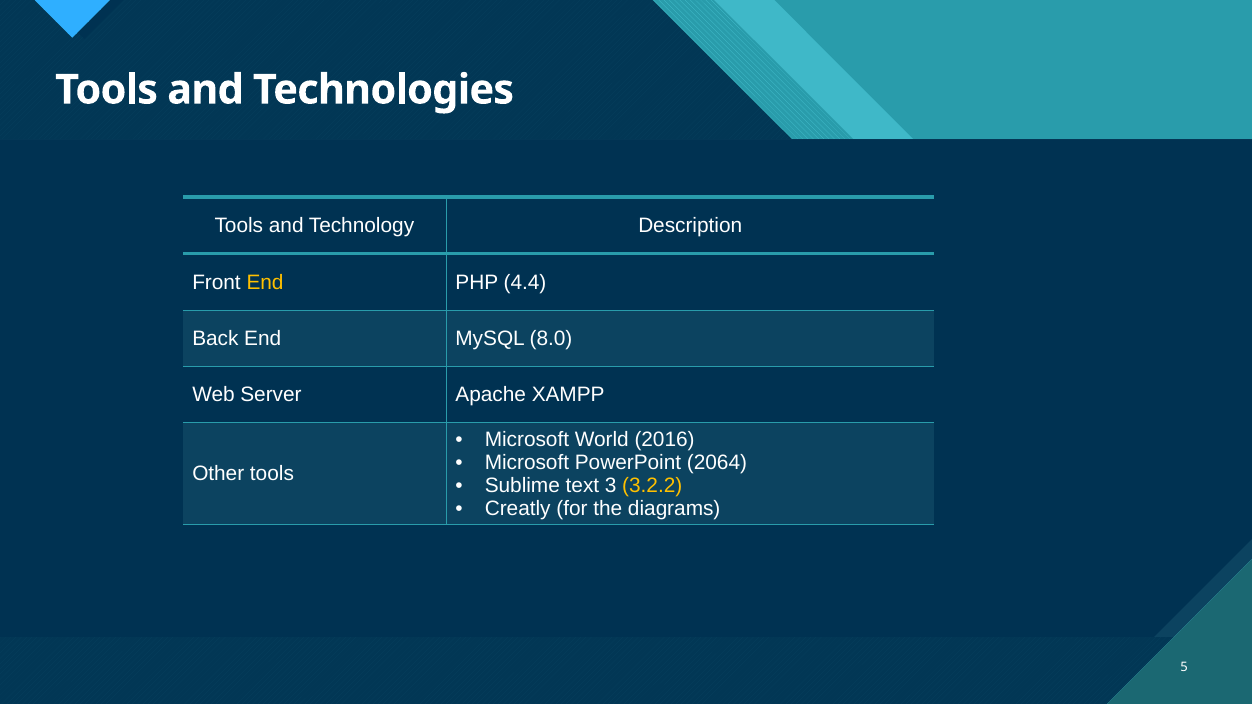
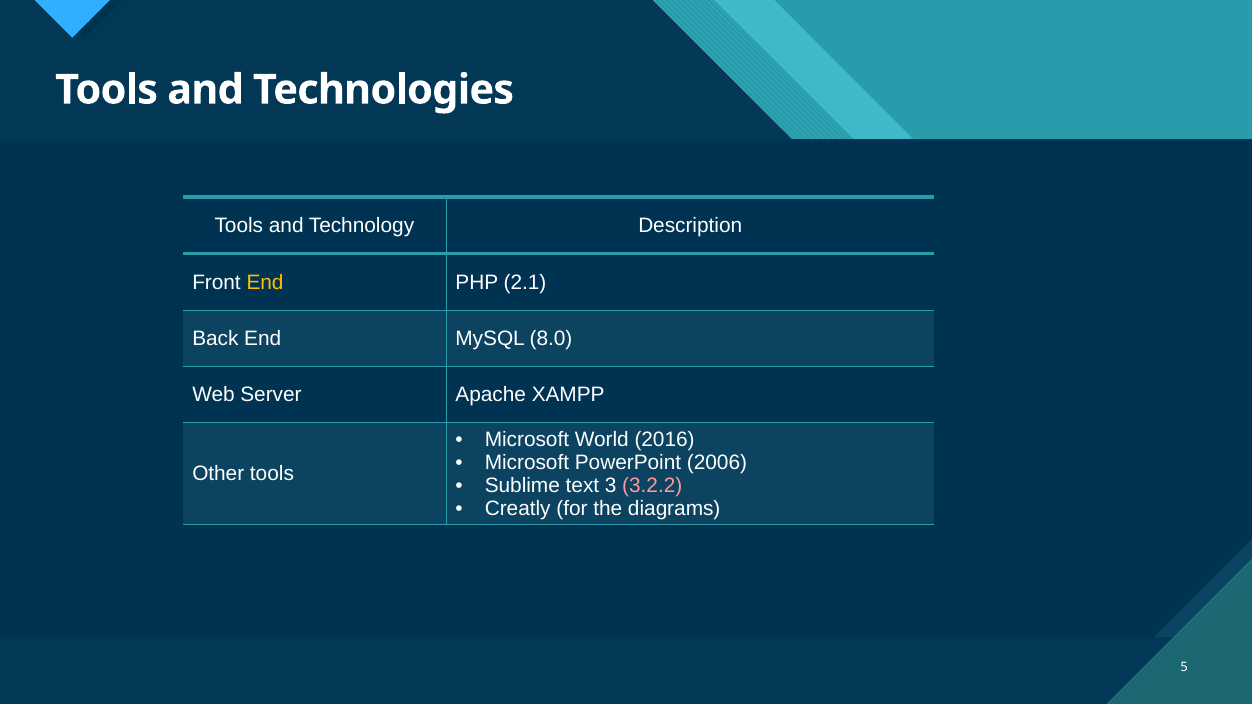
4.4: 4.4 -> 2.1
2064: 2064 -> 2006
3.2.2 colour: yellow -> pink
